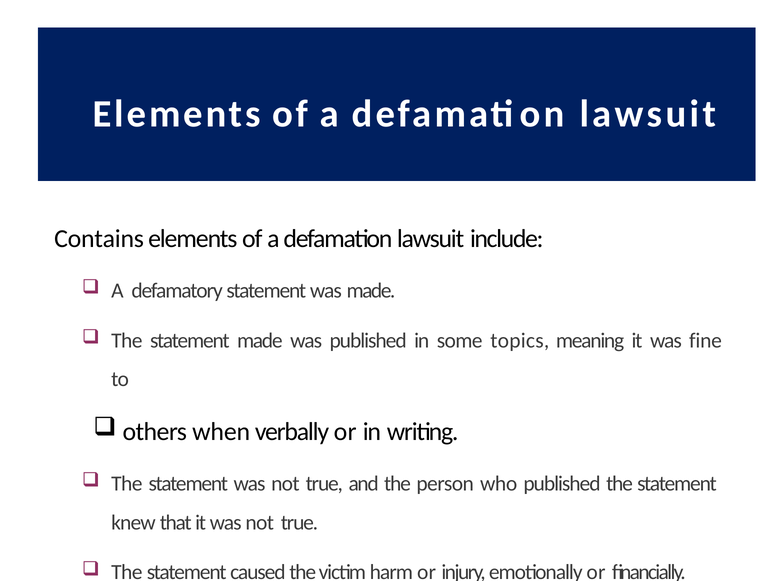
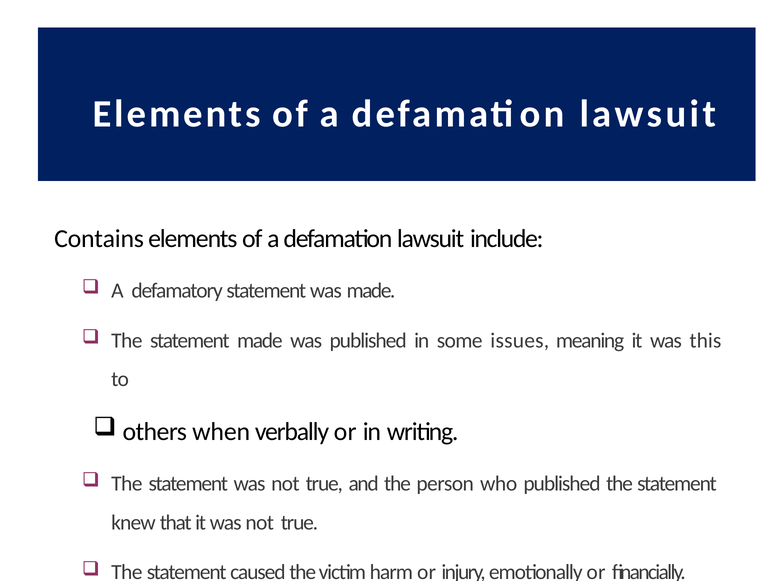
topics: topics -> issues
fine: fine -> this
